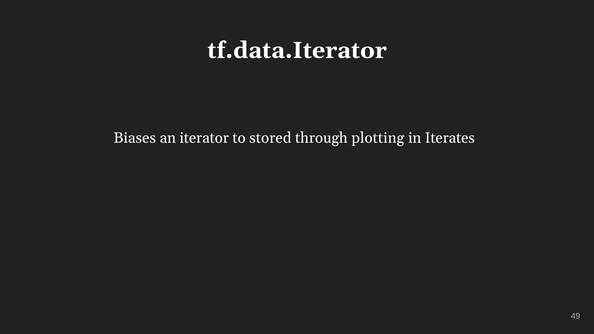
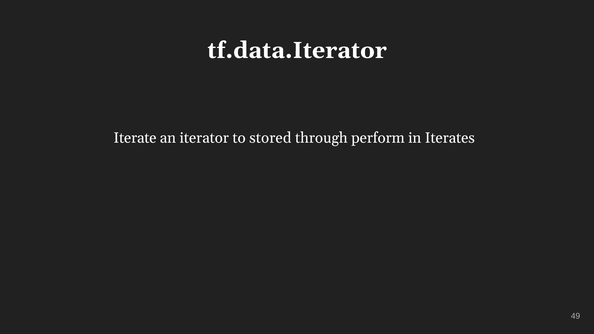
Biases: Biases -> Iterate
plotting: plotting -> perform
